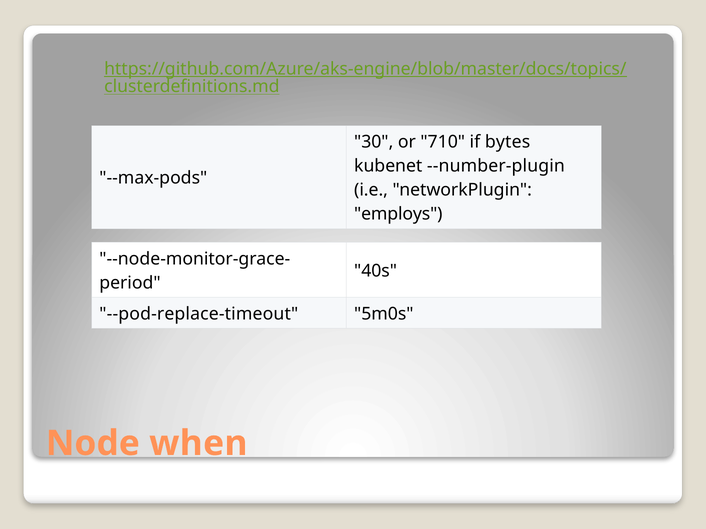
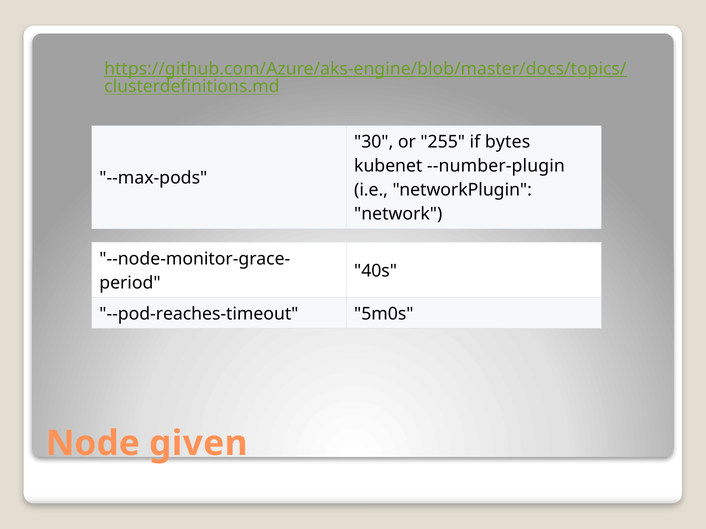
710: 710 -> 255
employs: employs -> network
--pod-replace-timeout: --pod-replace-timeout -> --pod-reaches-timeout
when: when -> given
